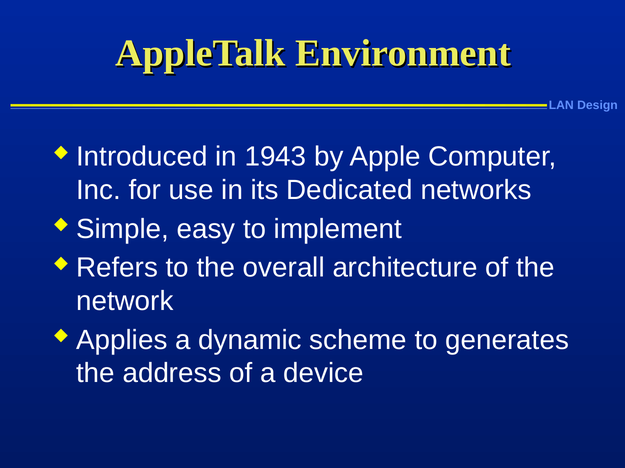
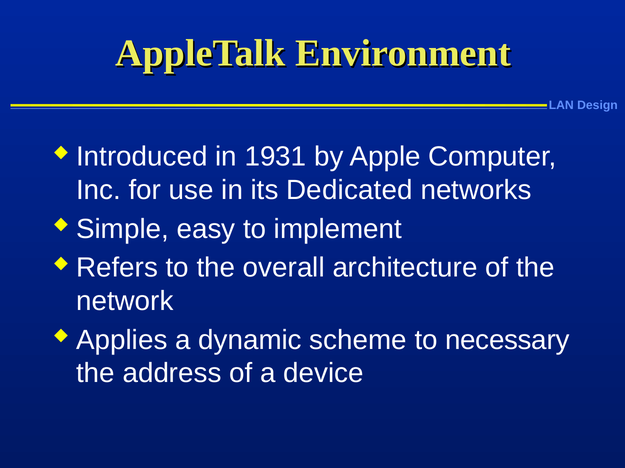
1943: 1943 -> 1931
generates: generates -> necessary
